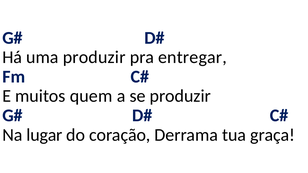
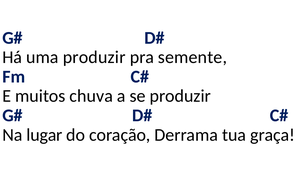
entregar: entregar -> semente
quem: quem -> chuva
